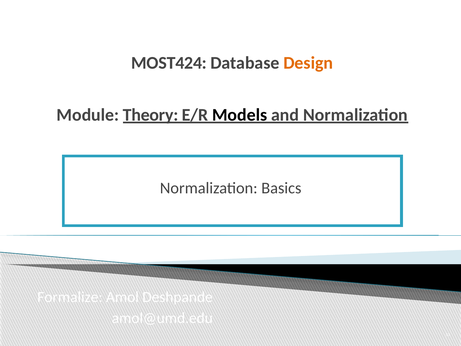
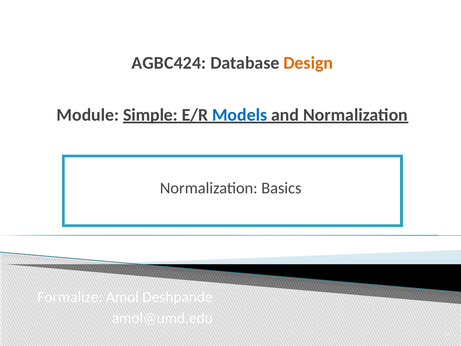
MOST424: MOST424 -> AGBC424
Theory: Theory -> Simple
Models colour: black -> blue
